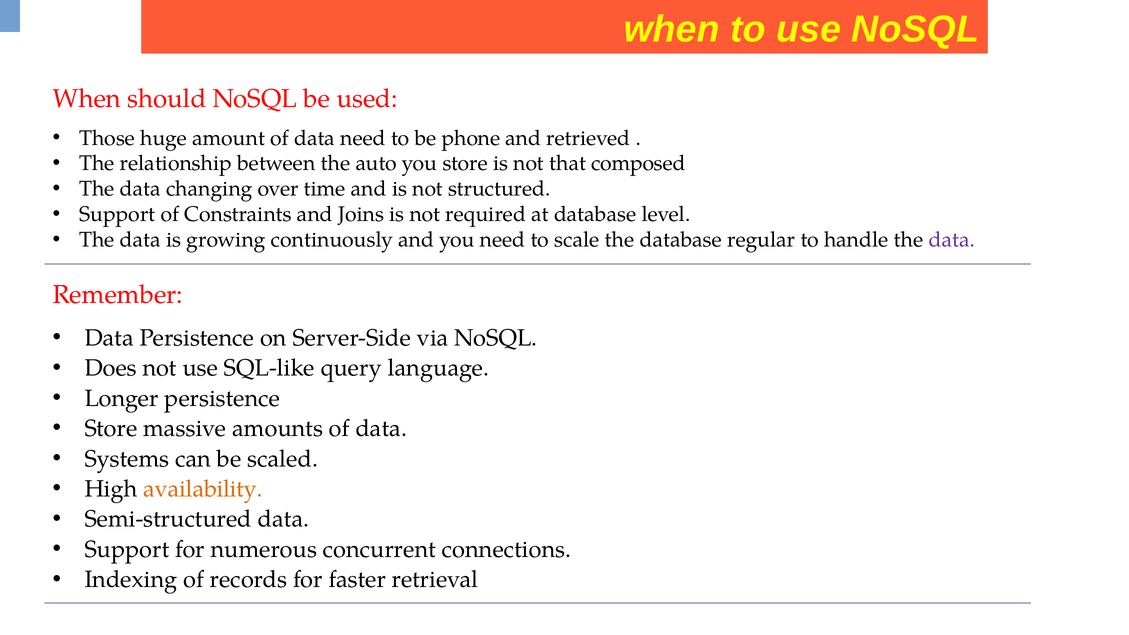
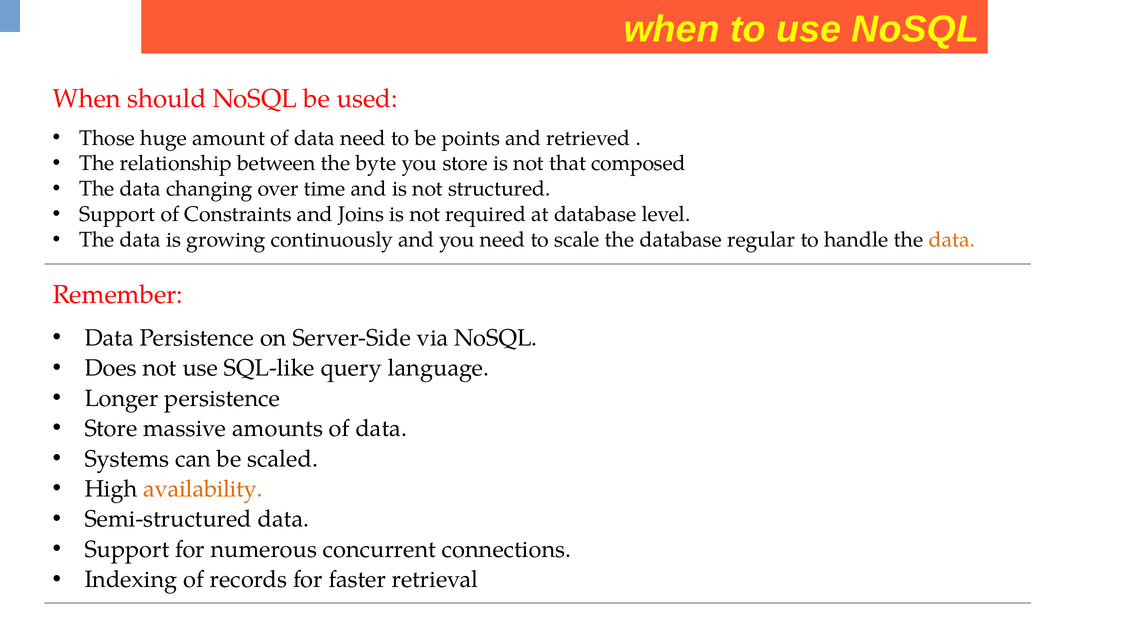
phone: phone -> points
auto: auto -> byte
data at (952, 240) colour: purple -> orange
